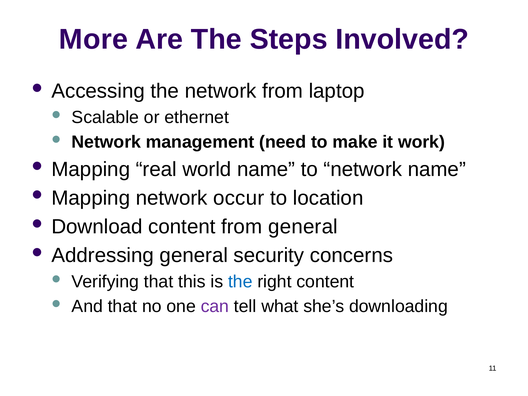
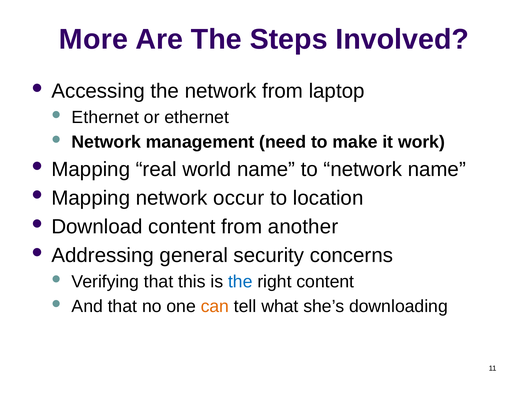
Scalable at (105, 117): Scalable -> Ethernet
from general: general -> another
can colour: purple -> orange
